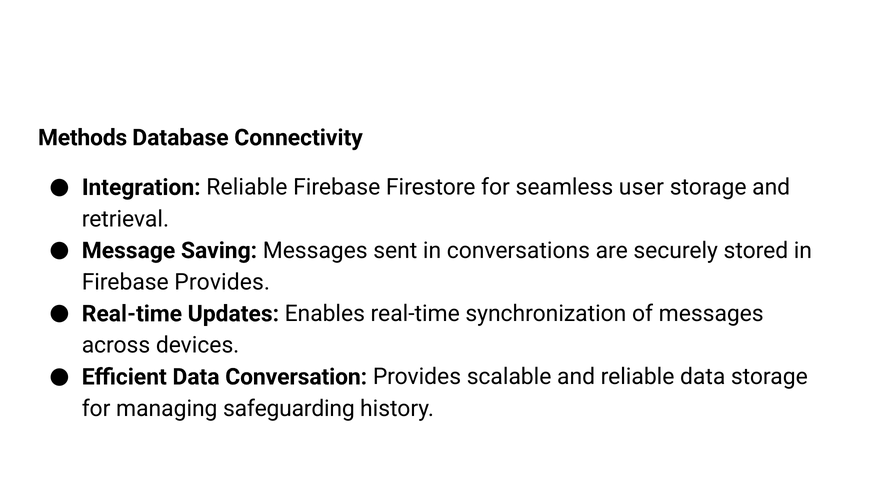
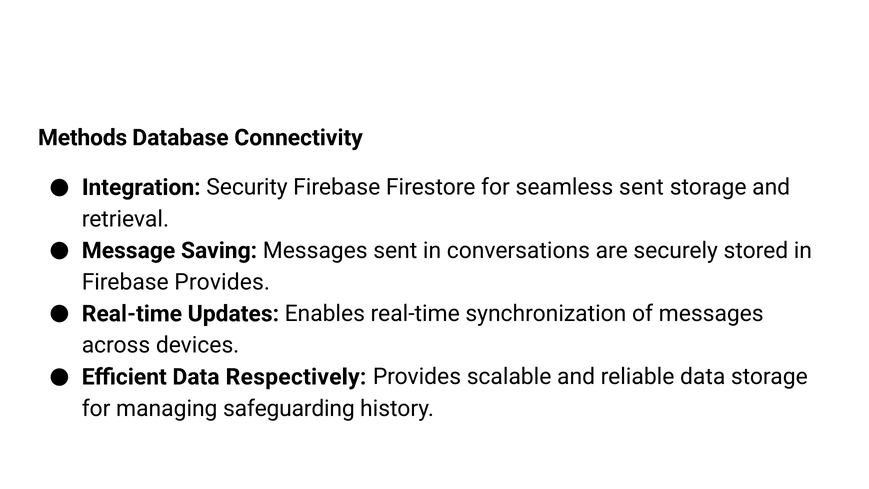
Integration Reliable: Reliable -> Security
seamless user: user -> sent
Conversation: Conversation -> Respectively
